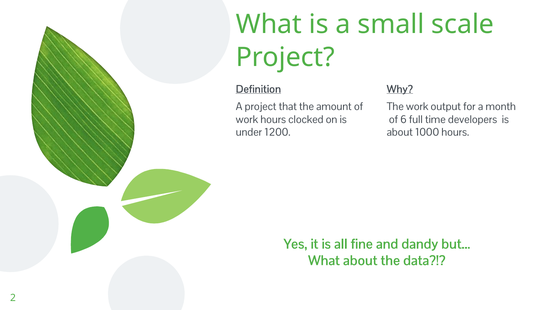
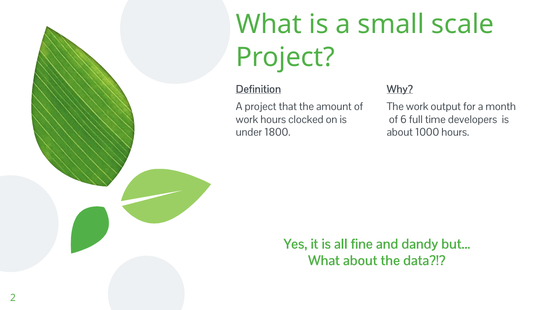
1200: 1200 -> 1800
